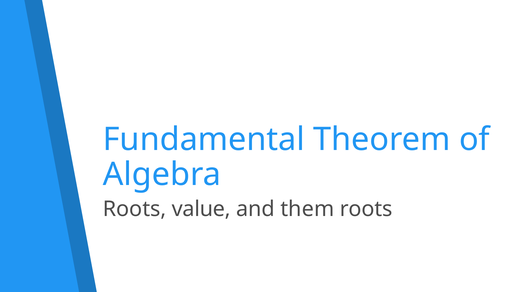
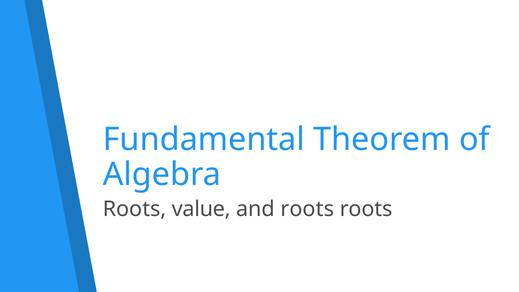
and them: them -> roots
